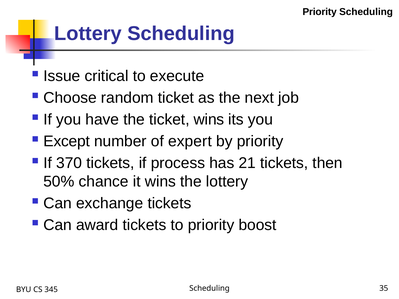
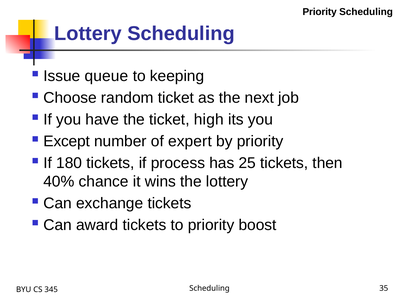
critical: critical -> queue
execute: execute -> keeping
ticket wins: wins -> high
370: 370 -> 180
21: 21 -> 25
50%: 50% -> 40%
